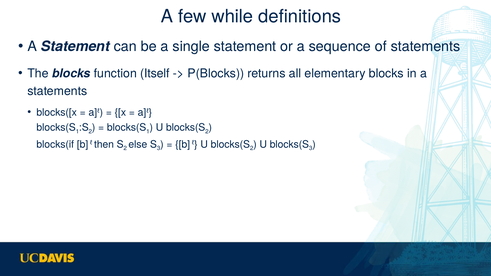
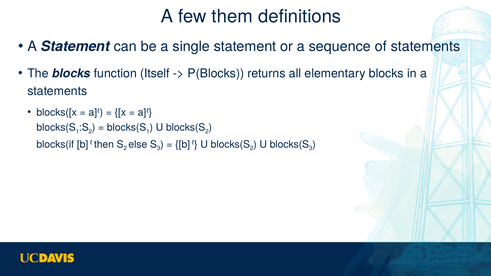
while: while -> them
